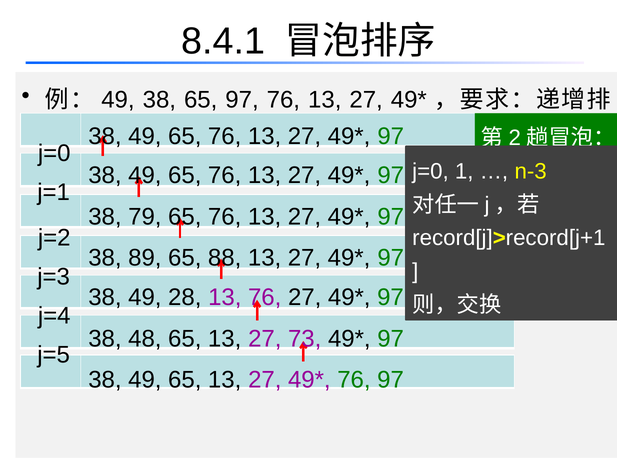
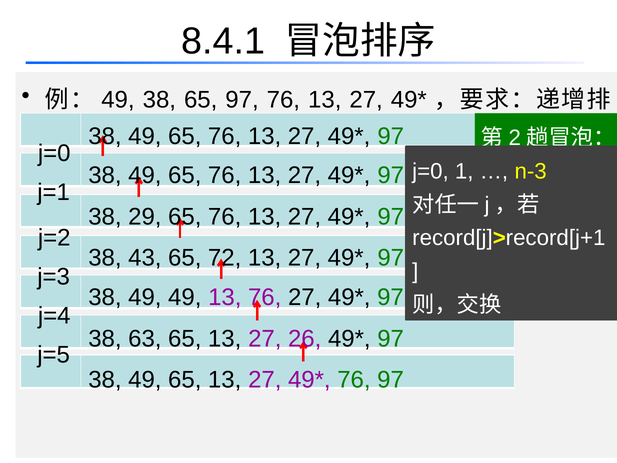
79: 79 -> 29
89: 89 -> 43
88: 88 -> 72
49 28: 28 -> 49
48: 48 -> 63
73: 73 -> 26
